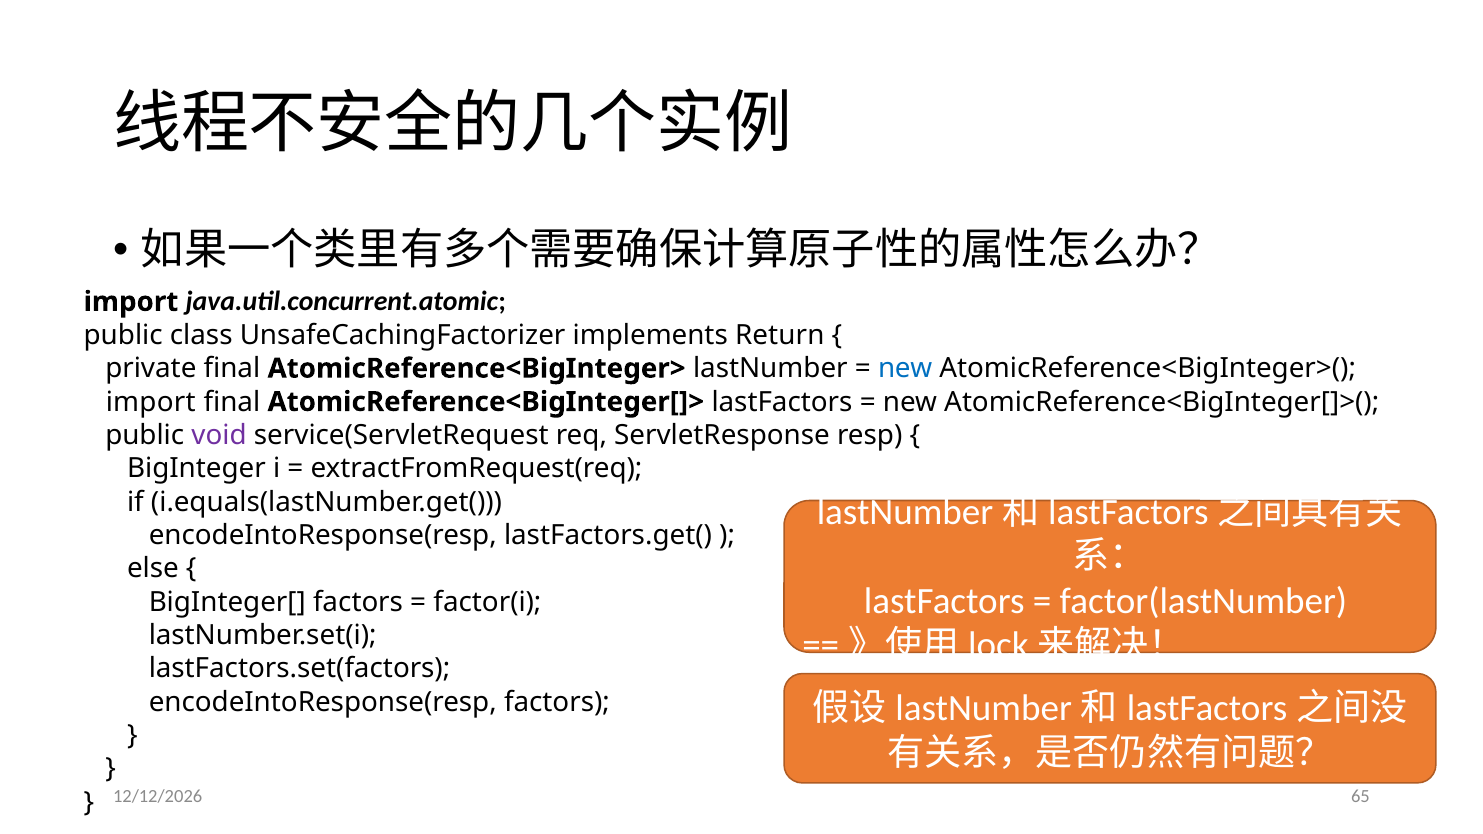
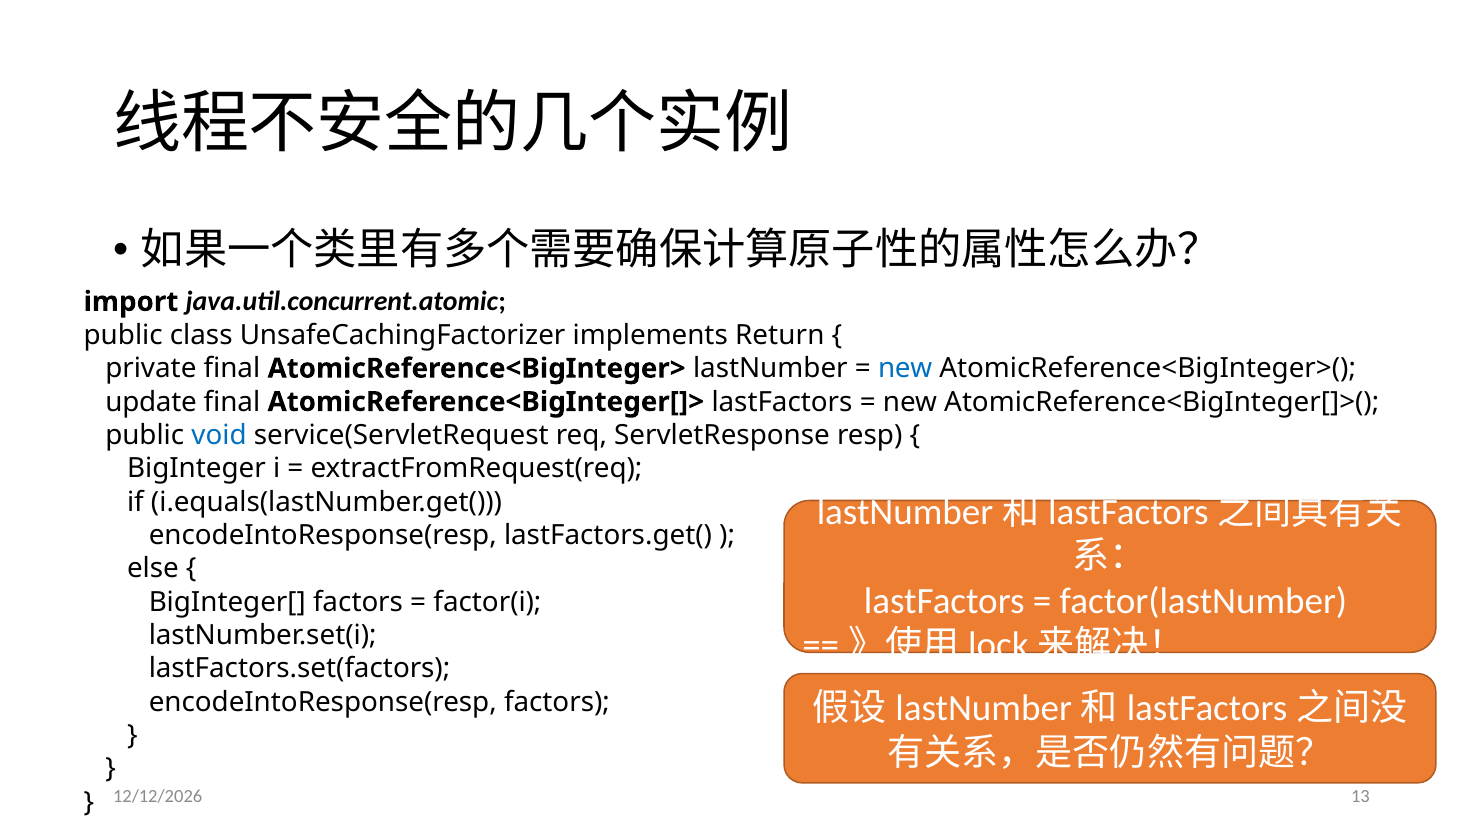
import at (151, 402): import -> update
void colour: purple -> blue
65: 65 -> 13
